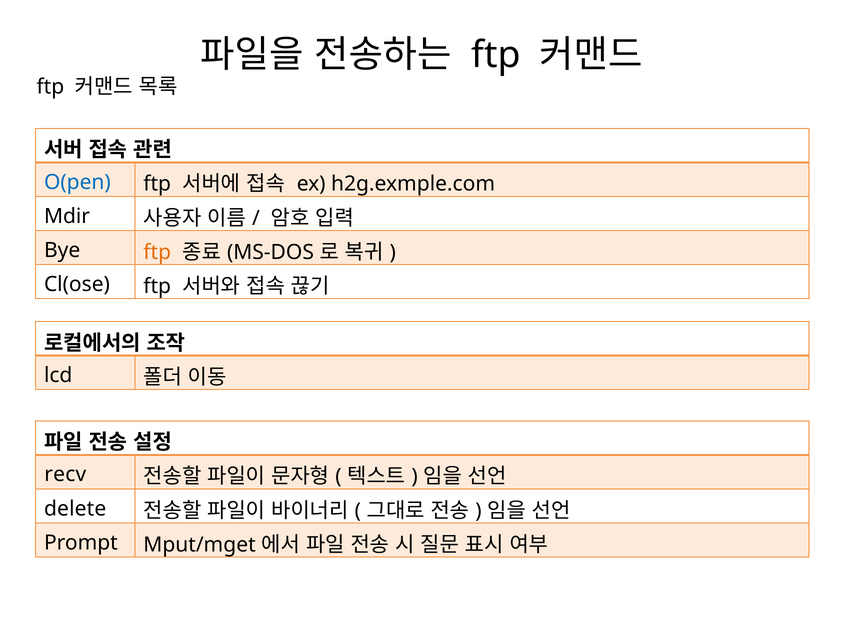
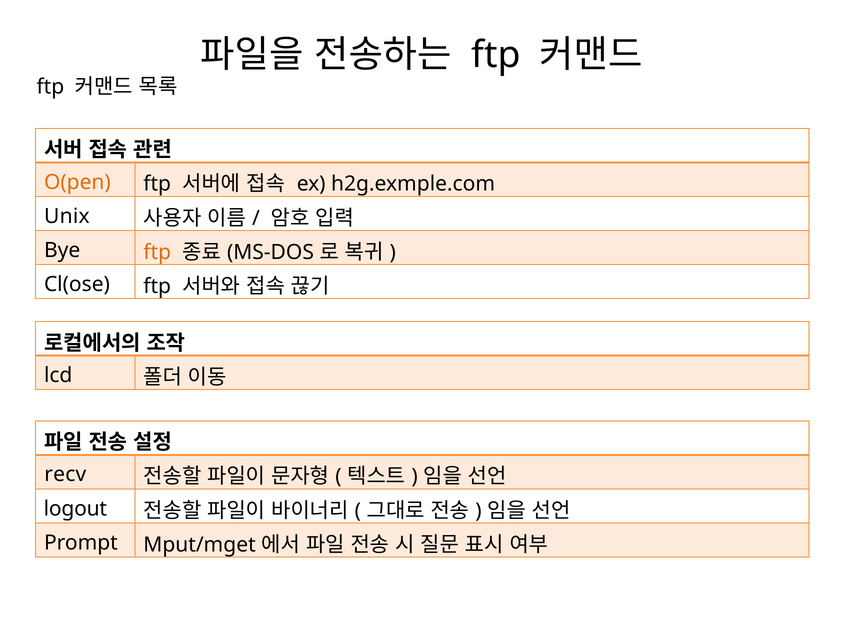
O(pen colour: blue -> orange
Mdir: Mdir -> Unix
delete: delete -> logout
